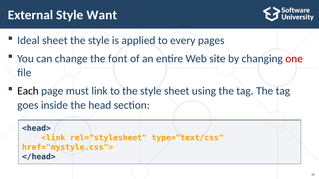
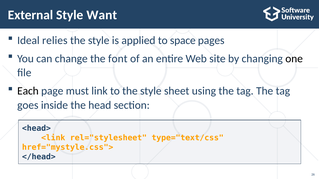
Ideal sheet: sheet -> relies
every: every -> space
one colour: red -> black
